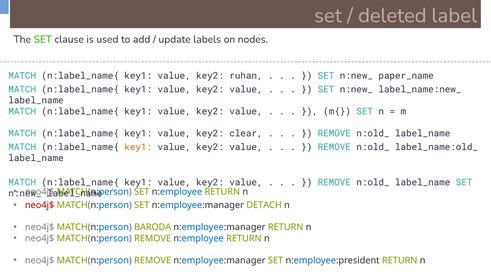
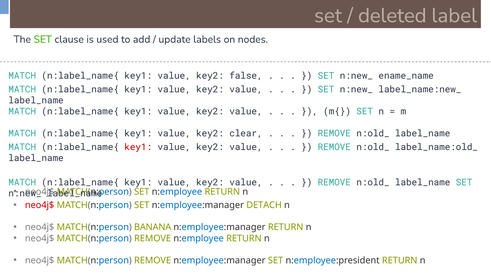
ruhan: ruhan -> false
paper_name: paper_name -> ename_name
key1 at (138, 147) colour: orange -> red
BARODA: BARODA -> BANANA
